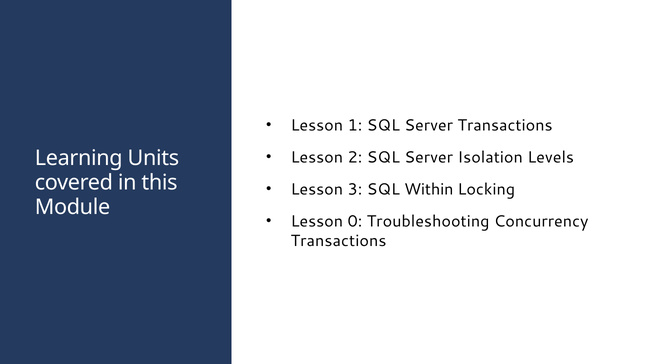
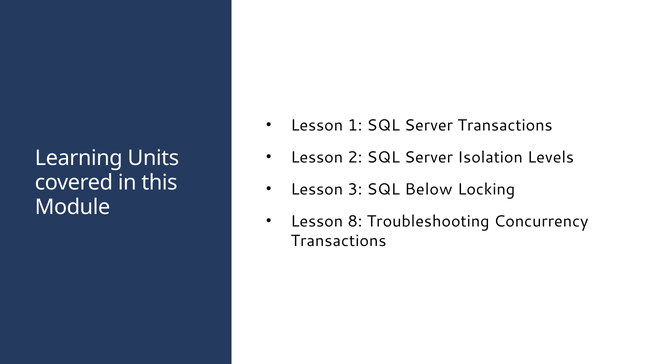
Within: Within -> Below
0: 0 -> 8
